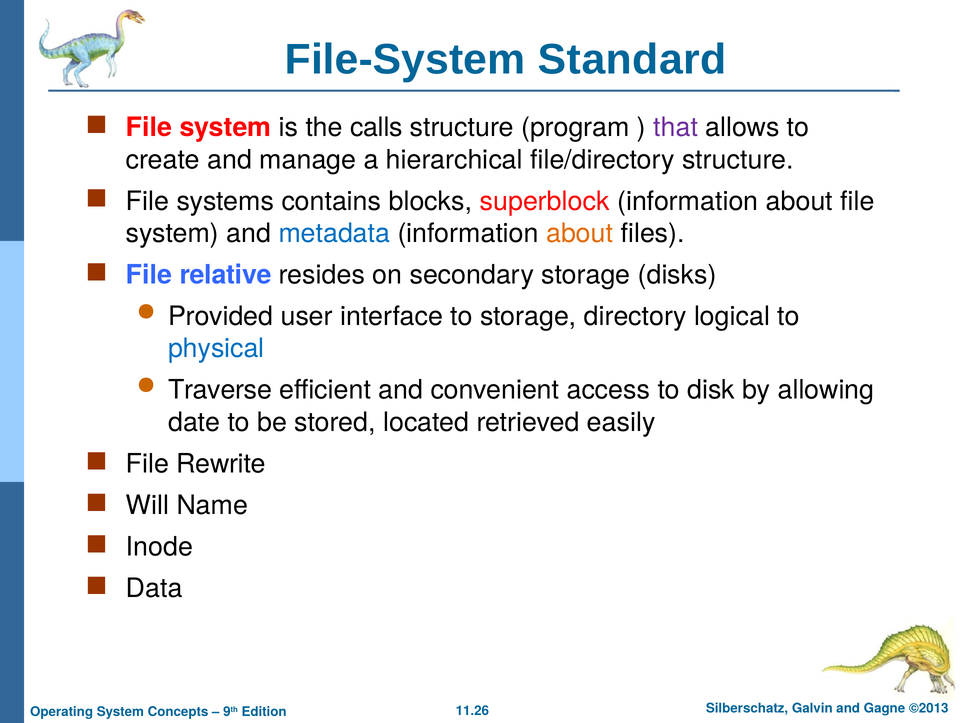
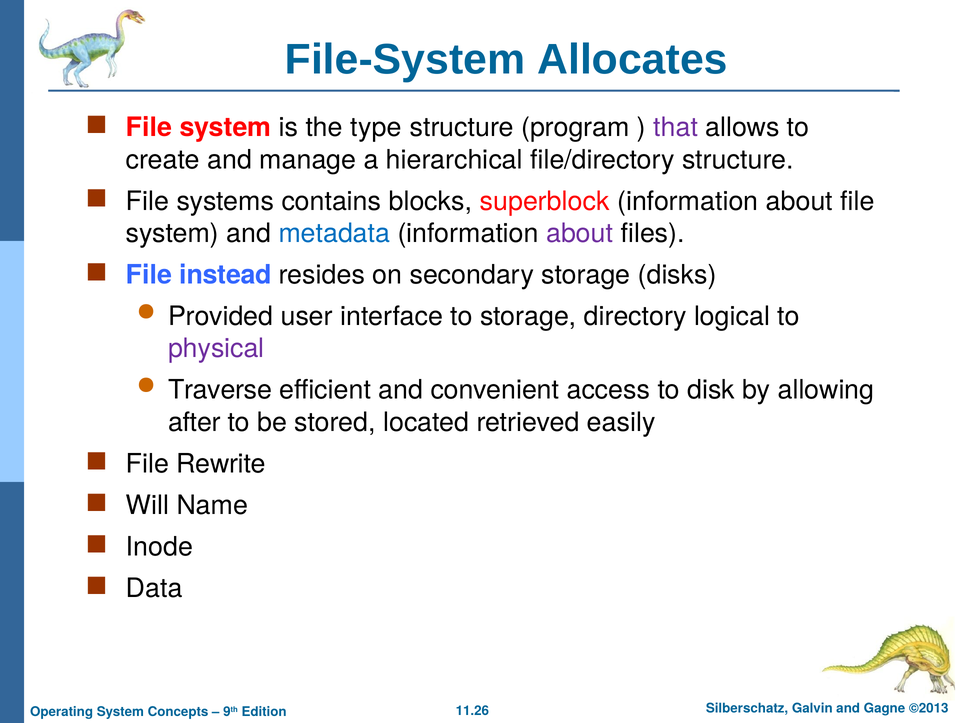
Standard: Standard -> Allocates
calls: calls -> type
about at (580, 233) colour: orange -> purple
relative: relative -> instead
physical colour: blue -> purple
date: date -> after
